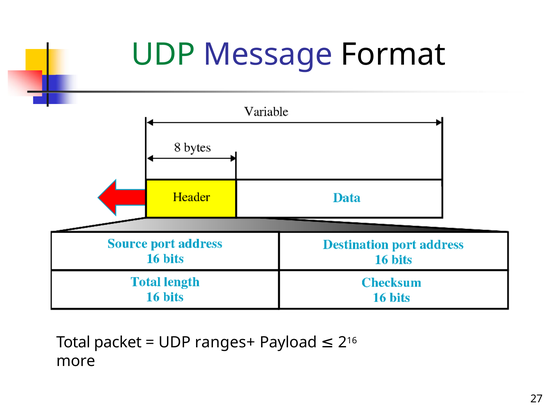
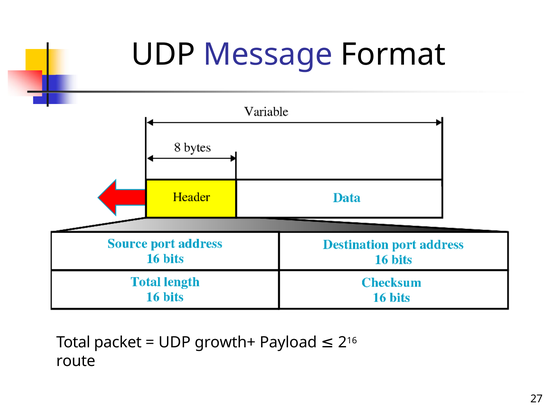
UDP at (163, 55) colour: green -> black
ranges+: ranges+ -> growth+
more: more -> route
